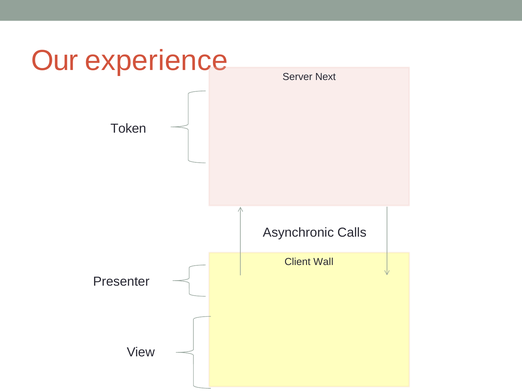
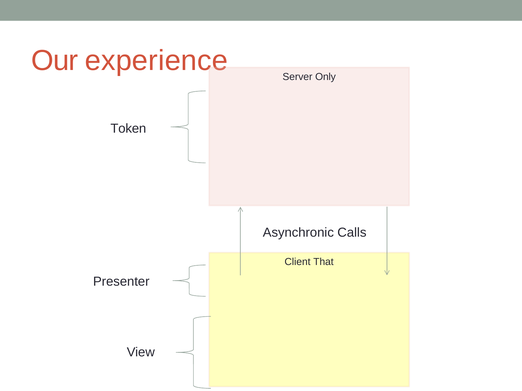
Next: Next -> Only
Wall: Wall -> That
